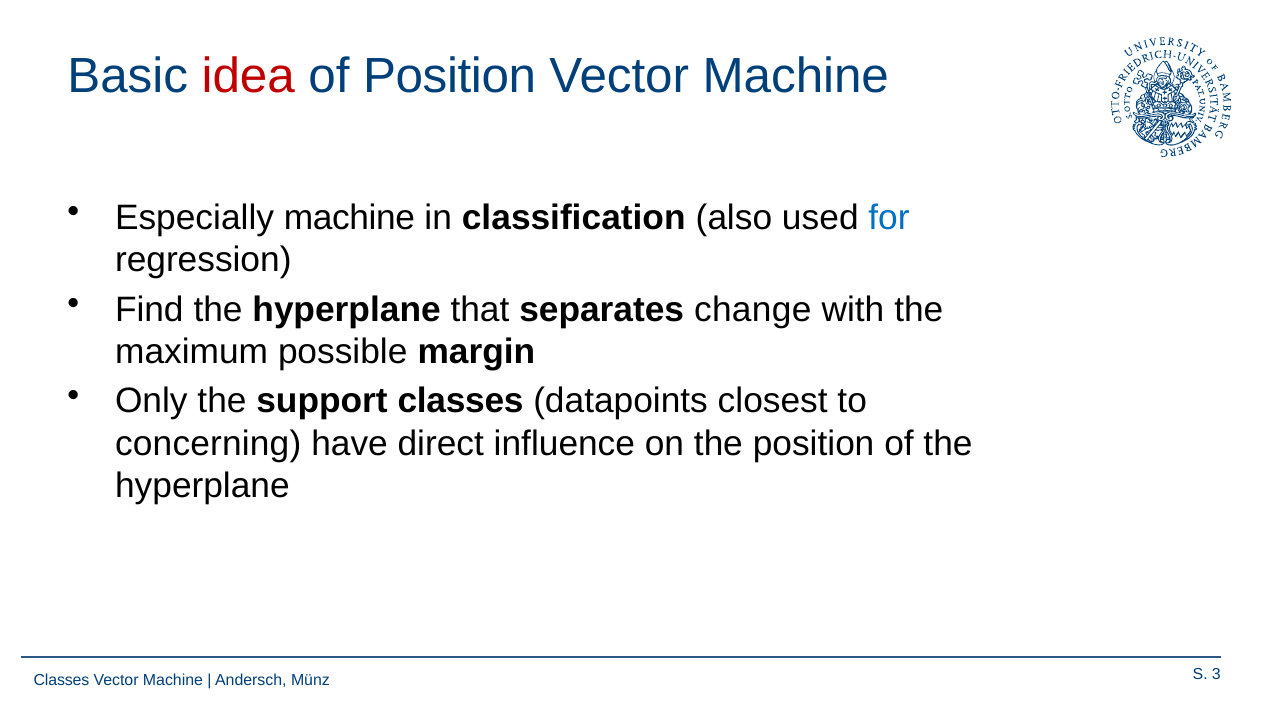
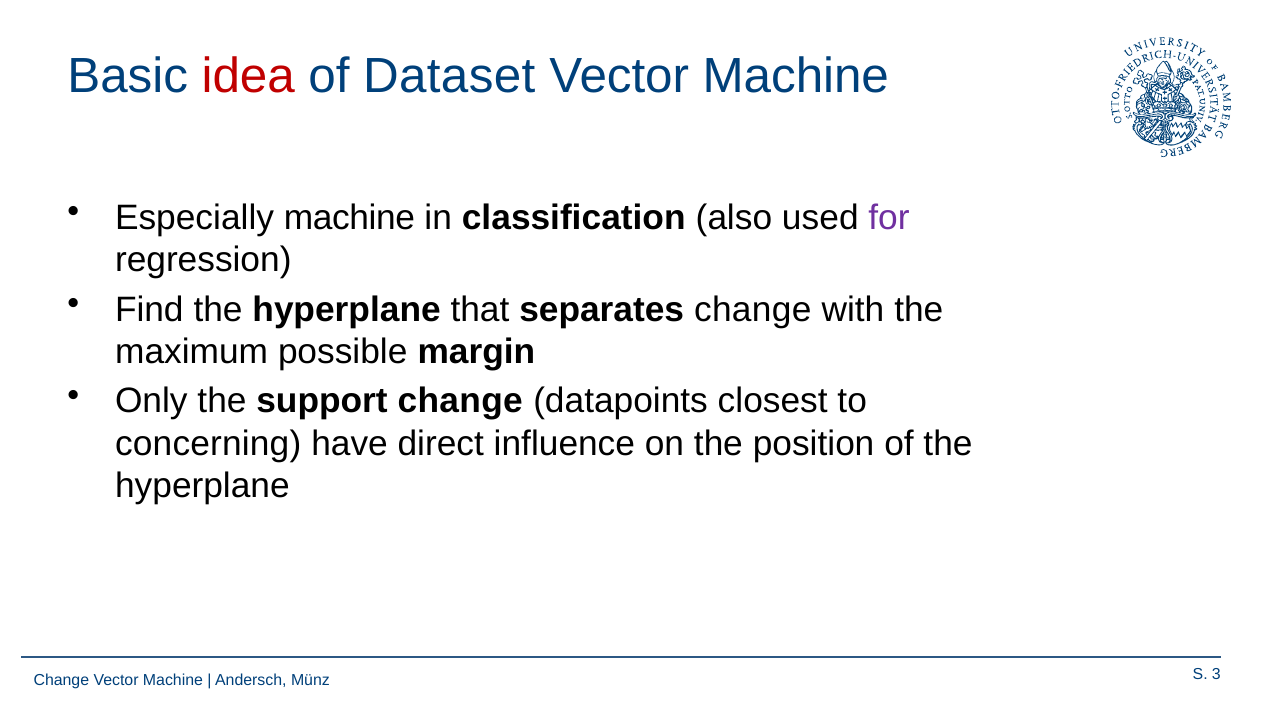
of Position: Position -> Dataset
for colour: blue -> purple
support classes: classes -> change
Classes at (61, 680): Classes -> Change
